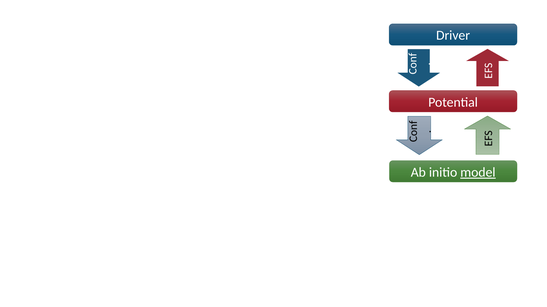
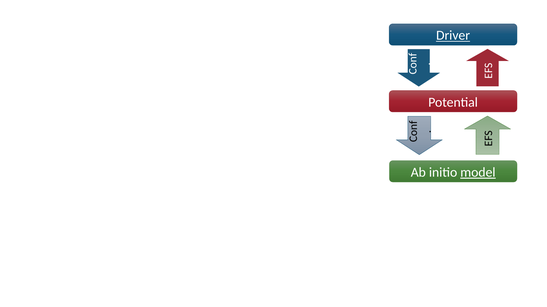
Driver underline: none -> present
